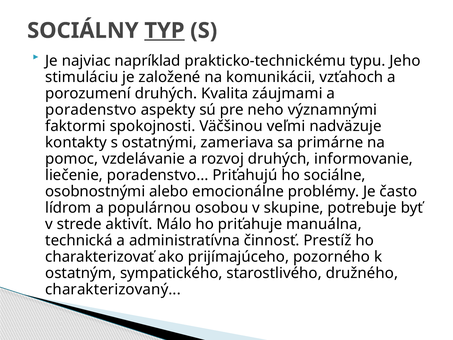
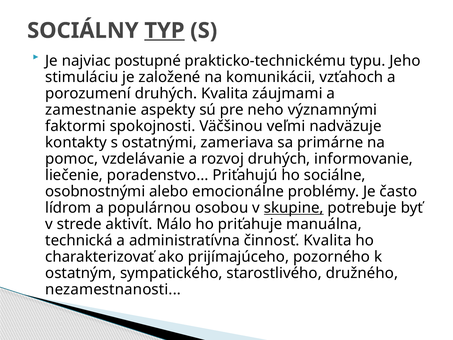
napríklad: napríklad -> postupné
poradenstvo at (91, 110): poradenstvo -> zamestnanie
skupine underline: none -> present
činnosť Prestíž: Prestíž -> Kvalita
charakterizovaný: charakterizovaný -> nezamestnanosti
